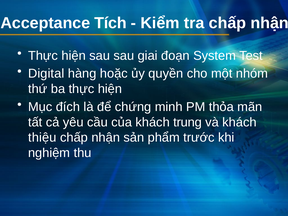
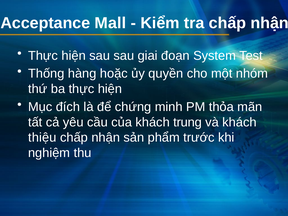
Tích: Tích -> Mall
Digital: Digital -> Thống
